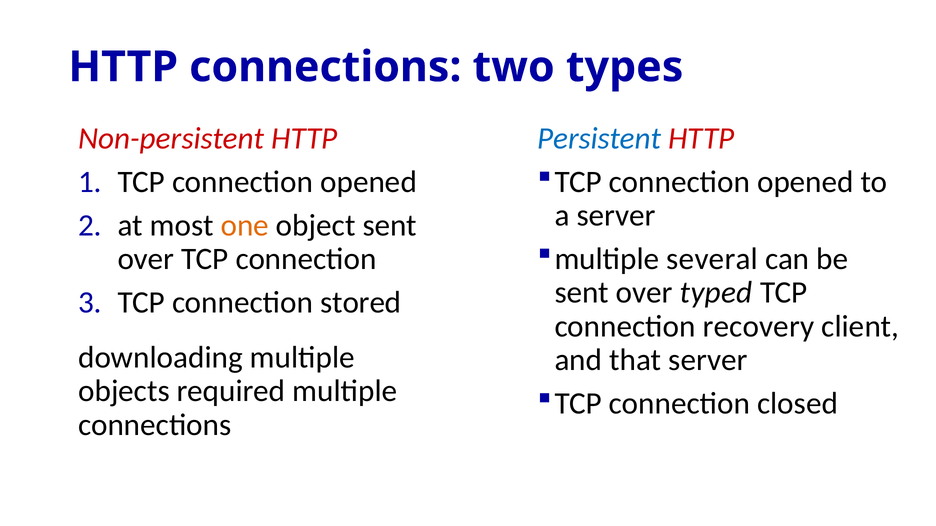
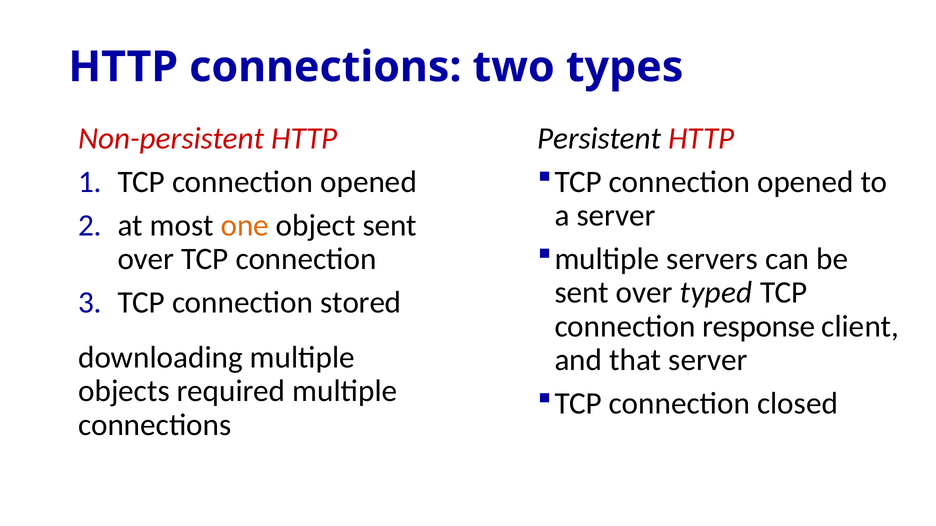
Persistent colour: blue -> black
several: several -> servers
recovery: recovery -> response
